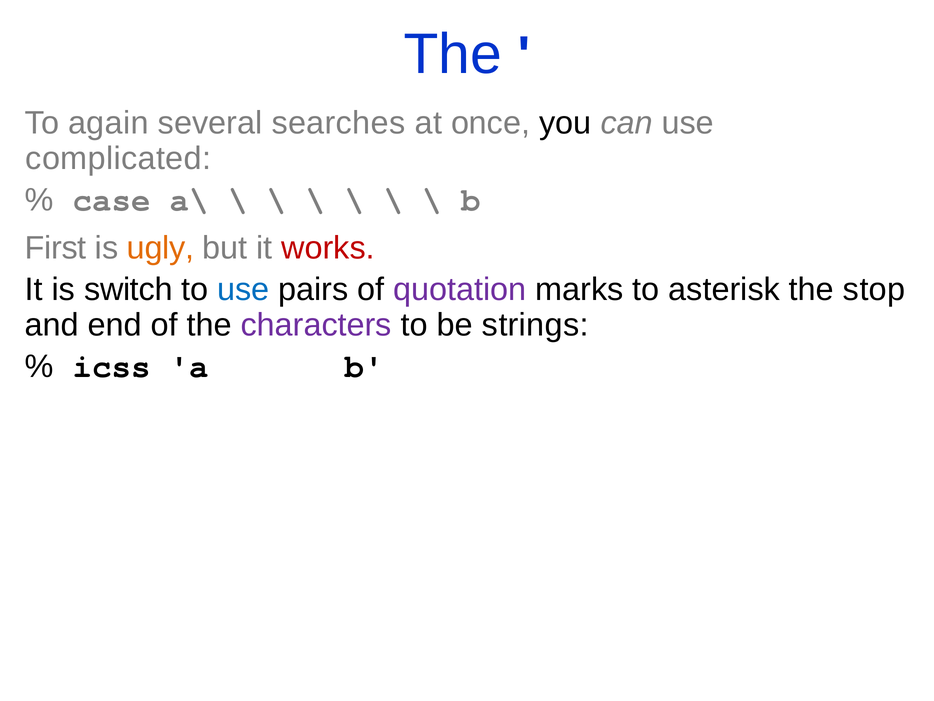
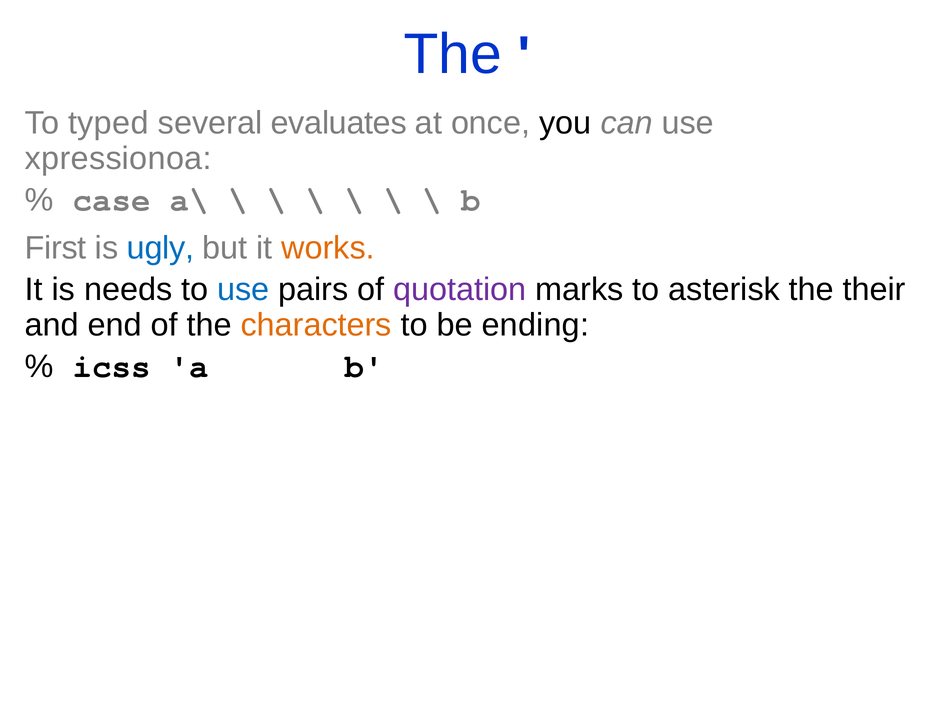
again: again -> typed
searches: searches -> evaluates
complicated: complicated -> xpressionoa
ugly colour: orange -> blue
works colour: red -> orange
switch: switch -> needs
stop: stop -> their
characters colour: purple -> orange
strings: strings -> ending
